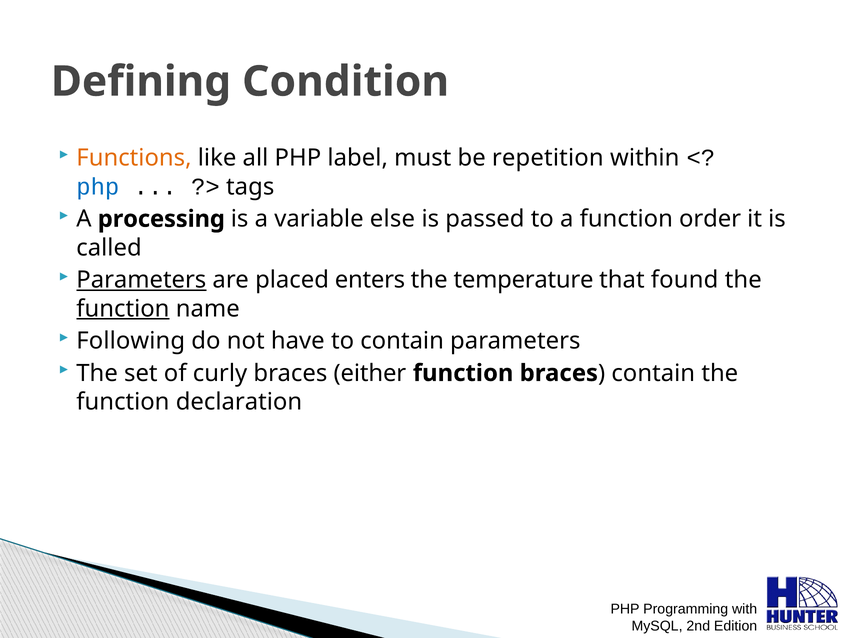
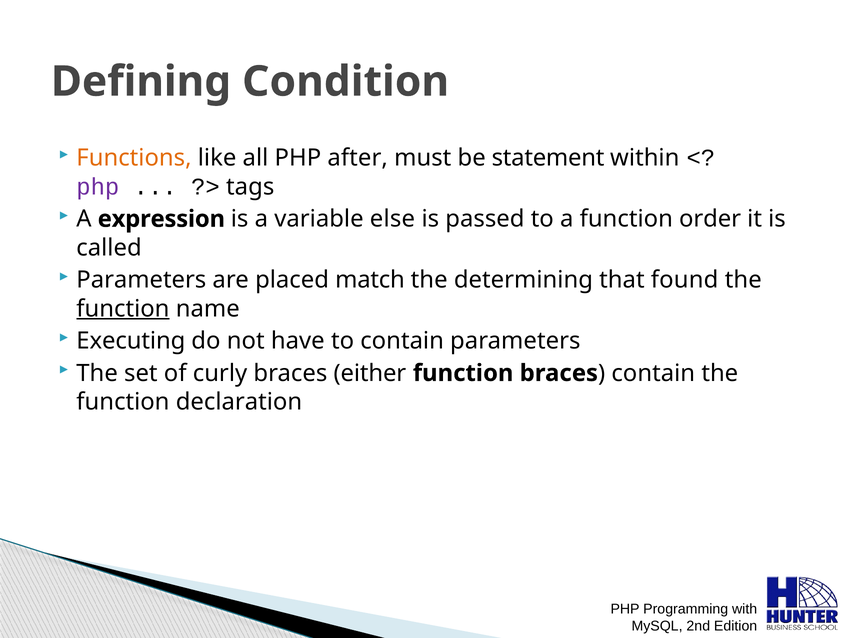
label: label -> after
repetition: repetition -> statement
php at (98, 187) colour: blue -> purple
processing: processing -> expression
Parameters at (141, 280) underline: present -> none
enters: enters -> match
temperature: temperature -> determining
Following: Following -> Executing
